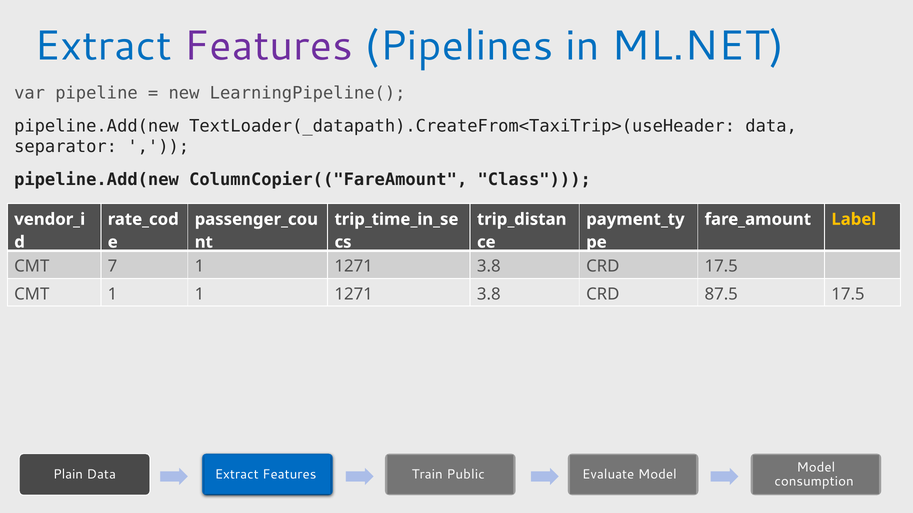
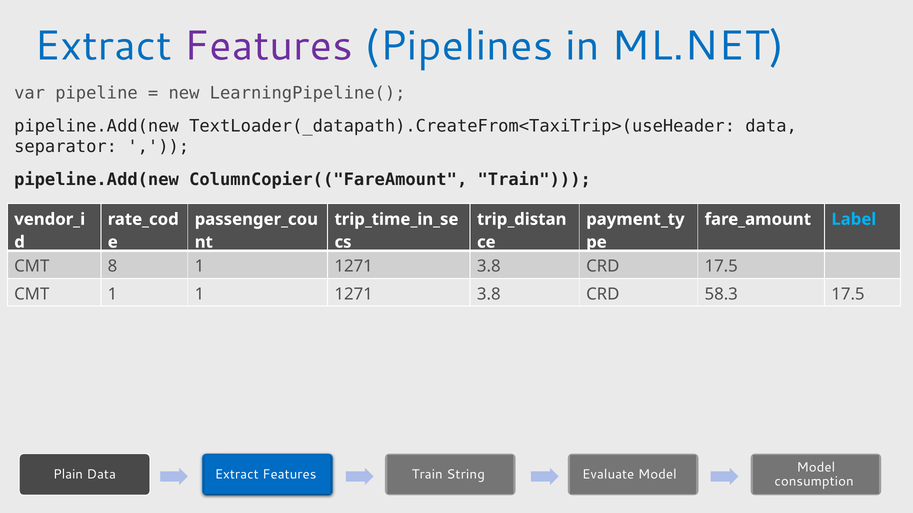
ColumnCopier(("FareAmount Class: Class -> Train
Label colour: yellow -> light blue
7: 7 -> 8
87.5: 87.5 -> 58.3
Public: Public -> String
